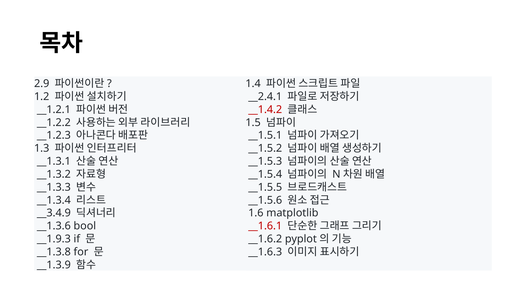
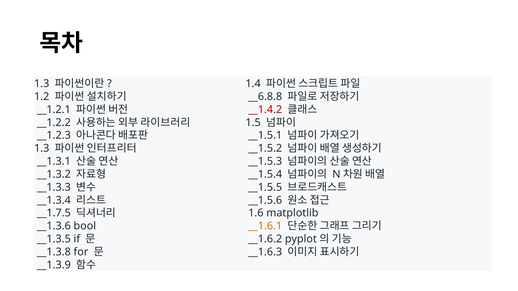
2.9 at (42, 84): 2.9 -> 1.3
__2.4.1: __2.4.1 -> __6.8.8
__3.4.9: __3.4.9 -> __1.7.5
__1.6.1 colour: red -> orange
__1.9.3: __1.9.3 -> __1.3.5
